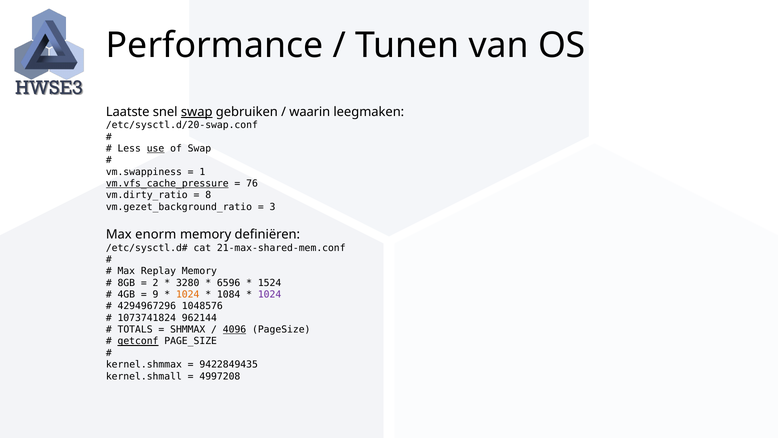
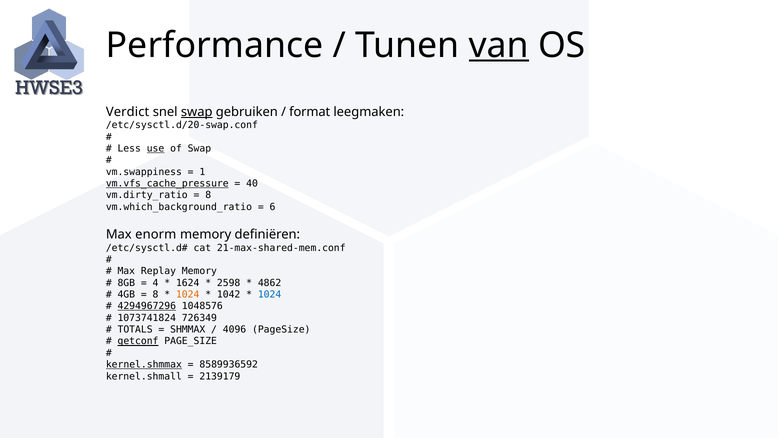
van underline: none -> present
Laatste: Laatste -> Verdict
waarin: waarin -> format
76: 76 -> 40
vm.gezet_background_ratio: vm.gezet_background_ratio -> vm.which_background_ratio
3: 3 -> 6
2: 2 -> 4
3280: 3280 -> 1624
6596: 6596 -> 2598
1524: 1524 -> 4862
9 at (156, 294): 9 -> 8
1084: 1084 -> 1042
1024 at (270, 294) colour: purple -> blue
4294967296 underline: none -> present
962144: 962144 -> 726349
4096 underline: present -> none
kernel.shmmax underline: none -> present
9422849435: 9422849435 -> 8589936592
4997208: 4997208 -> 2139179
